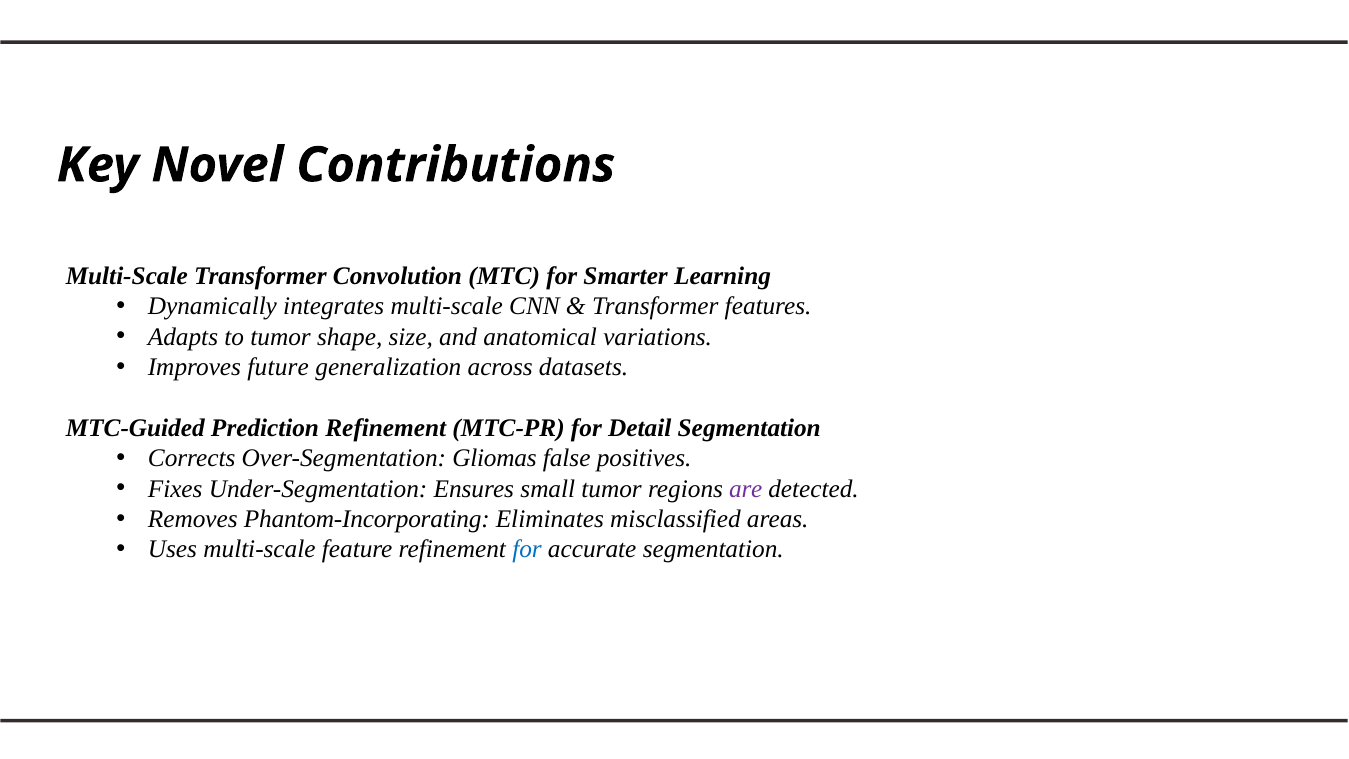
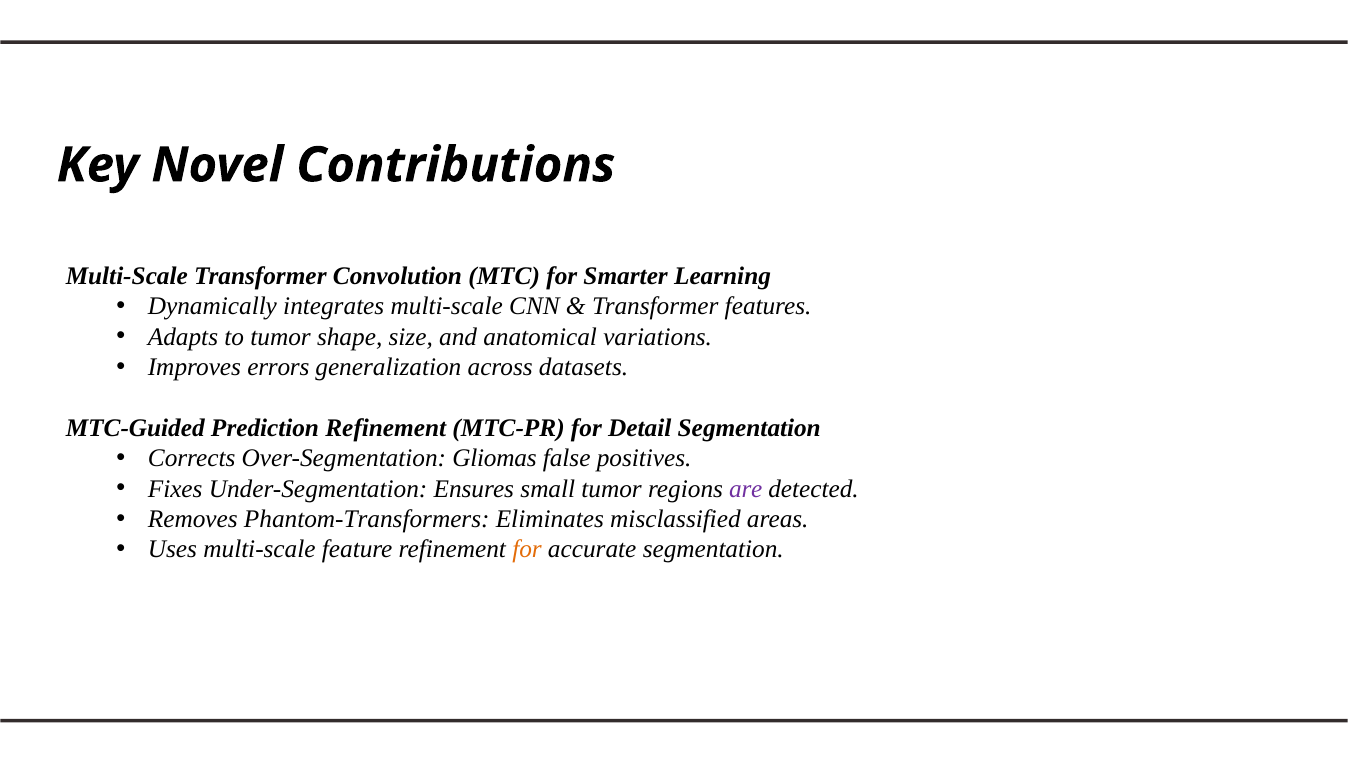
future: future -> errors
Phantom-Incorporating: Phantom-Incorporating -> Phantom-Transformers
for at (527, 549) colour: blue -> orange
